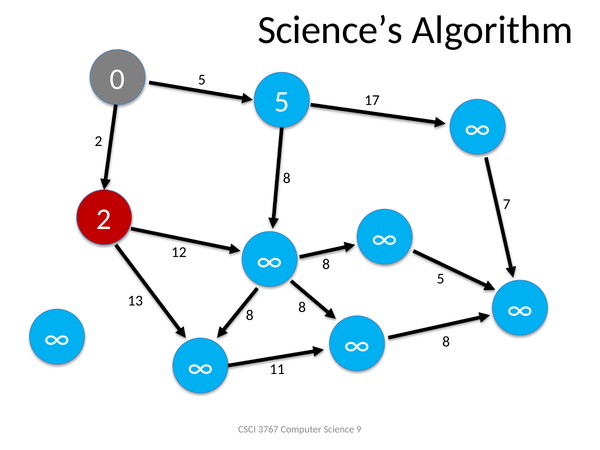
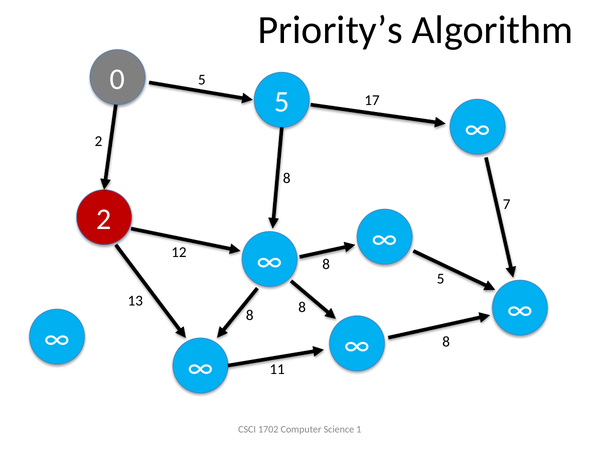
Science’s: Science’s -> Priority’s
3767: 3767 -> 1702
9: 9 -> 1
